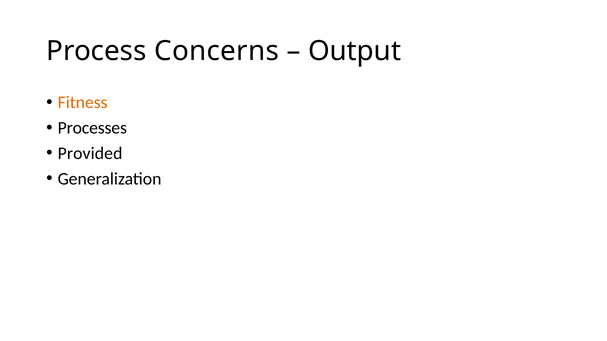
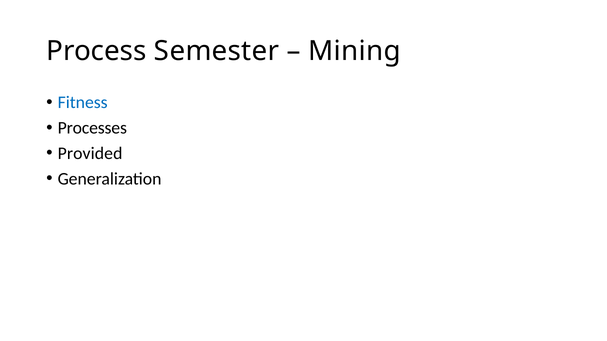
Concerns: Concerns -> Semester
Output: Output -> Mining
Fitness colour: orange -> blue
